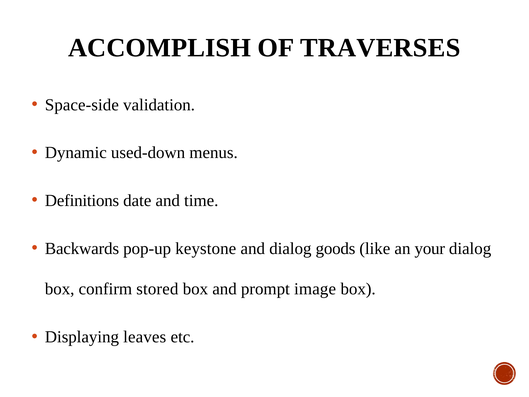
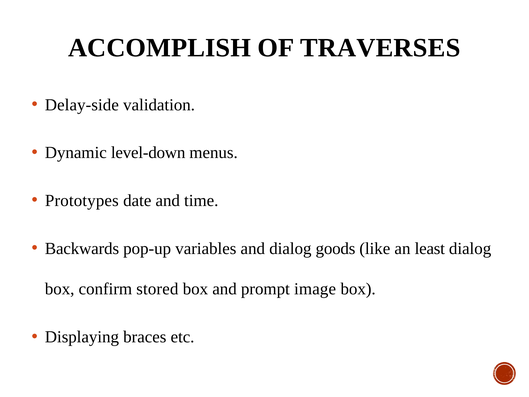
Space-side: Space-side -> Delay-side
used-down: used-down -> level-down
Definitions: Definitions -> Prototypes
keystone: keystone -> variables
your: your -> least
leaves: leaves -> braces
